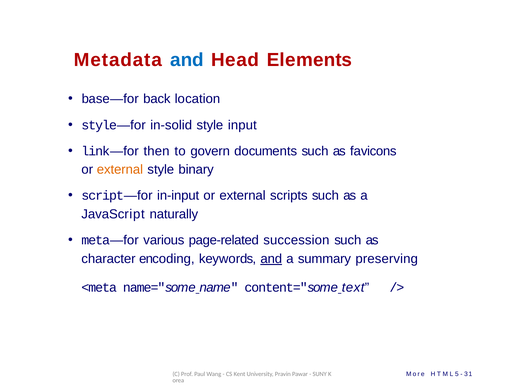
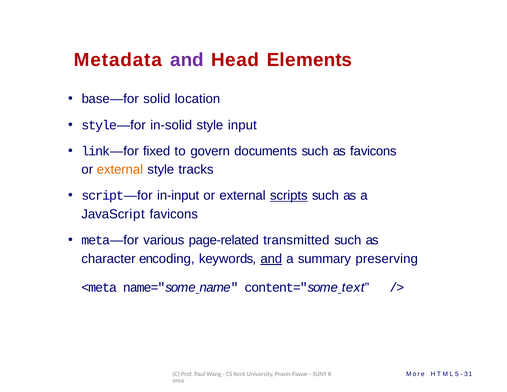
and at (187, 60) colour: blue -> purple
back: back -> solid
then: then -> fixed
binary: binary -> tracks
scripts underline: none -> present
JavaScript naturally: naturally -> favicons
succession: succession -> transmitted
